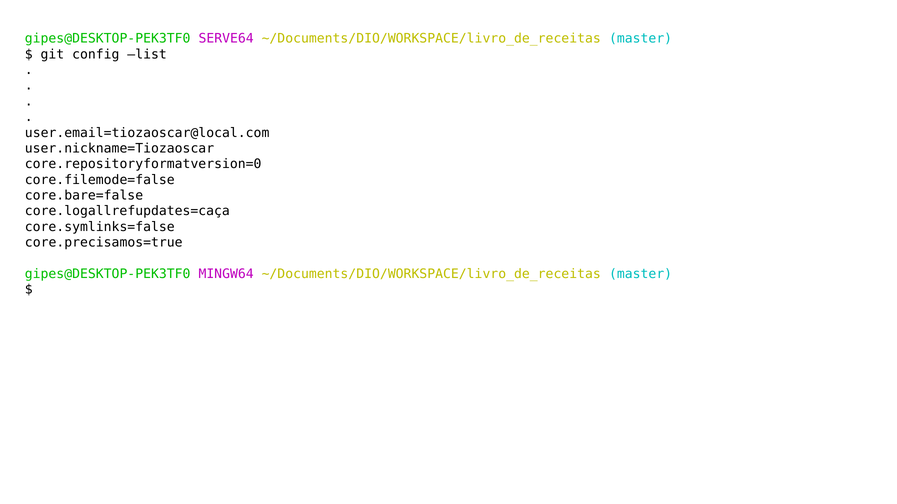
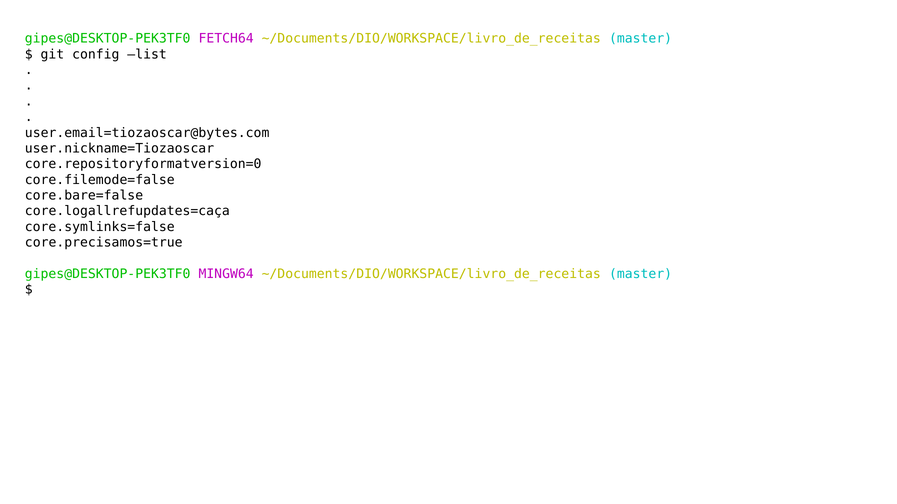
SERVE64: SERVE64 -> FETCH64
user.email=tiozaoscar@local.com: user.email=tiozaoscar@local.com -> user.email=tiozaoscar@bytes.com
